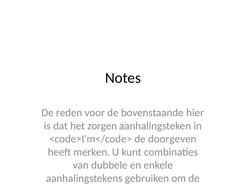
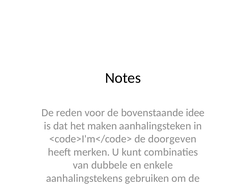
hier: hier -> idee
zorgen: zorgen -> maken
